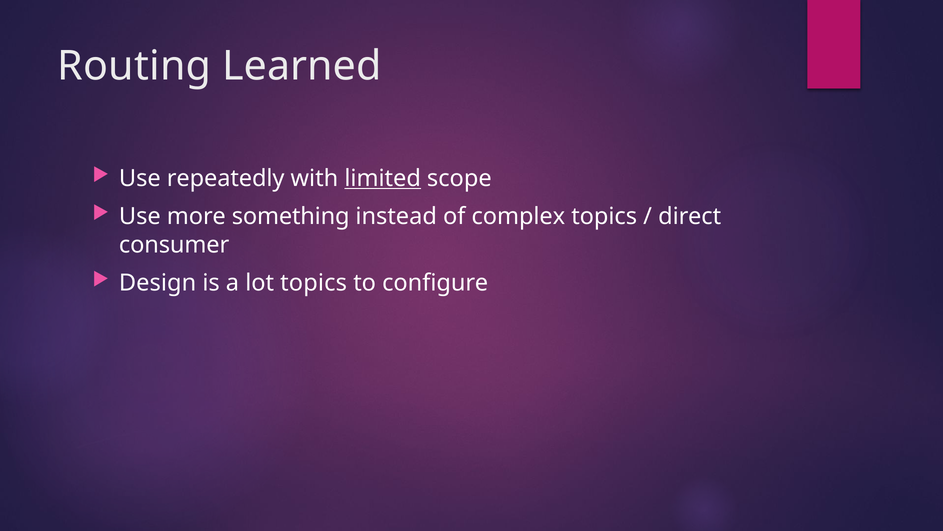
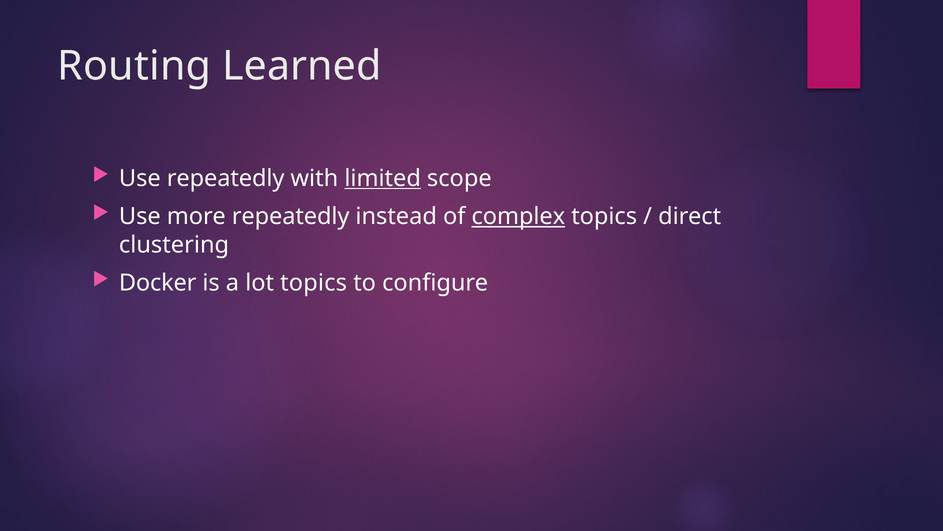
more something: something -> repeatedly
complex underline: none -> present
consumer: consumer -> clustering
Design: Design -> Docker
